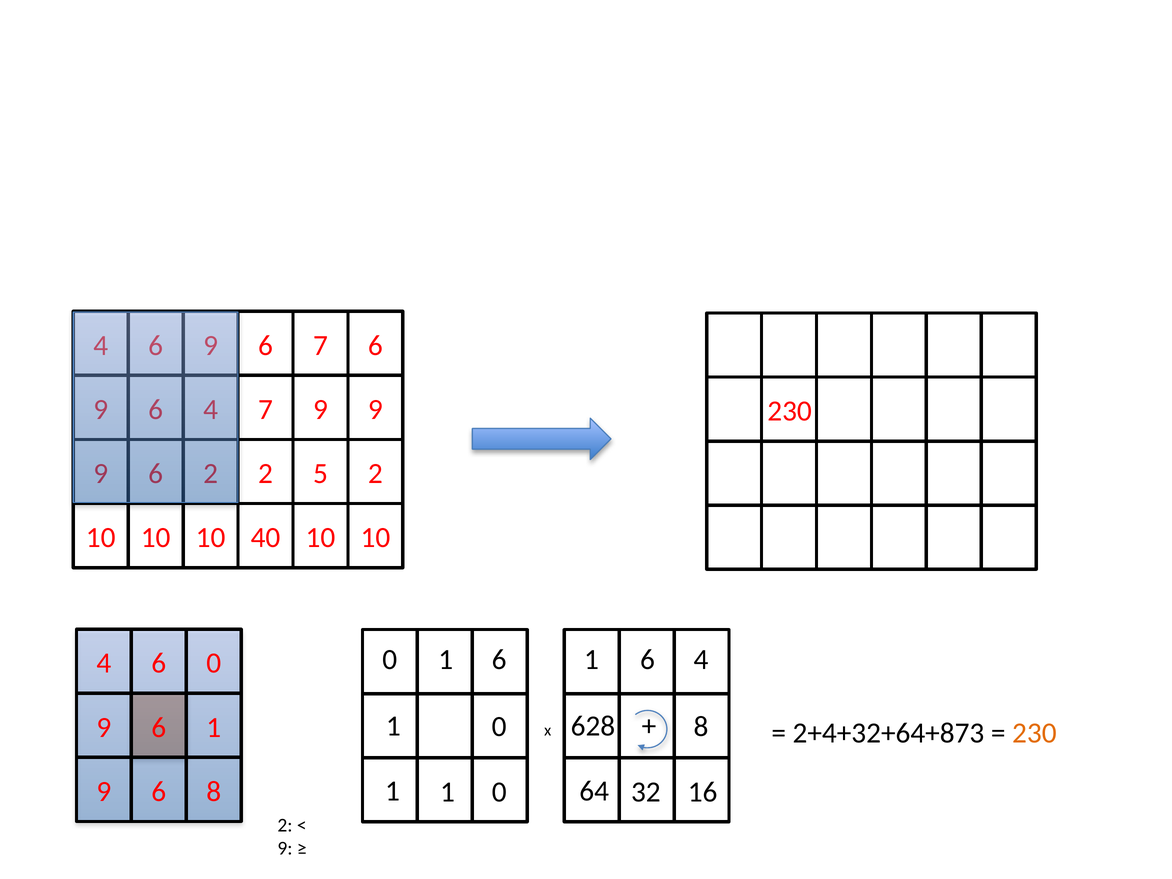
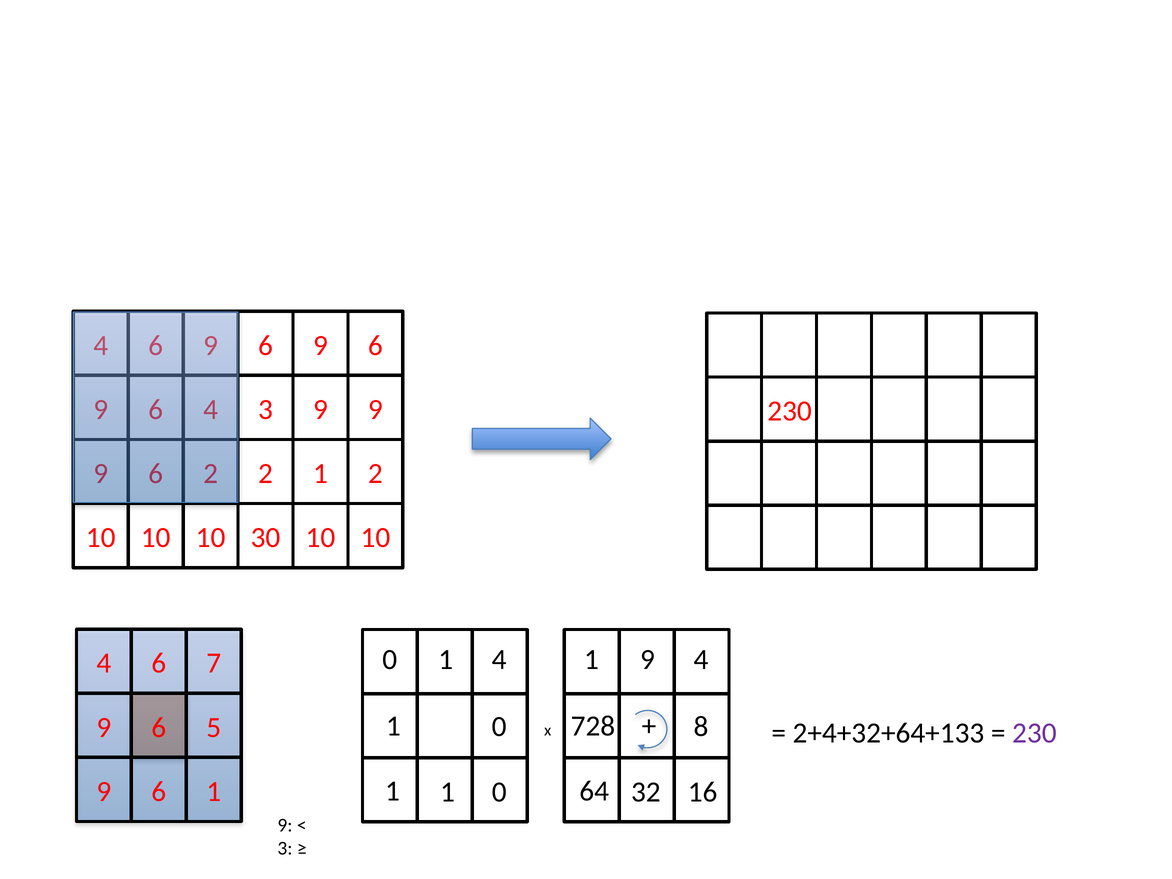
7 at (320, 345): 7 -> 9
7 at (265, 409): 7 -> 3
2 5: 5 -> 1
40: 40 -> 30
6 at (499, 660): 6 -> 4
6 at (647, 660): 6 -> 9
0 at (214, 663): 0 -> 7
6 1: 1 -> 5
628: 628 -> 728
2+4+32+64+873: 2+4+32+64+873 -> 2+4+32+64+133
230 at (1034, 733) colour: orange -> purple
6 8: 8 -> 1
2 at (285, 825): 2 -> 9
9 at (285, 849): 9 -> 3
